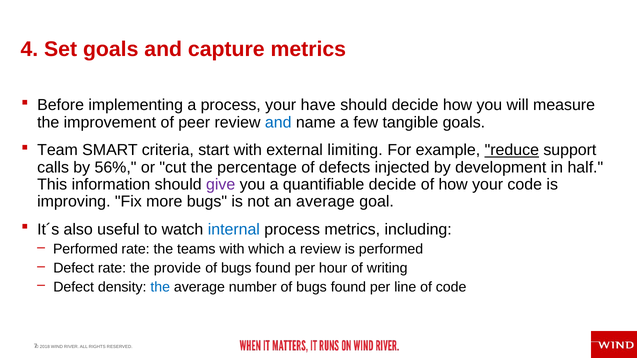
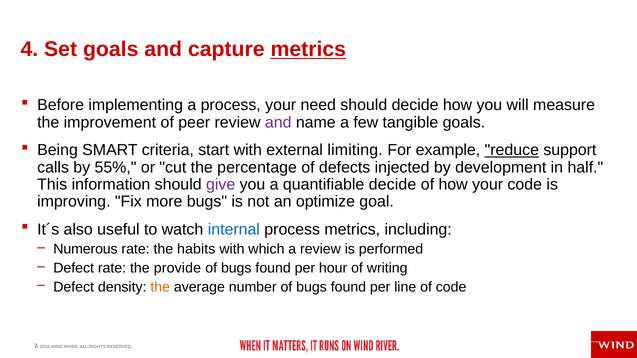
metrics at (308, 49) underline: none -> present
have: have -> need
and at (278, 122) colour: blue -> purple
Team: Team -> Being
56%: 56% -> 55%
an average: average -> optimize
Performed at (86, 249): Performed -> Numerous
teams: teams -> habits
the at (160, 287) colour: blue -> orange
